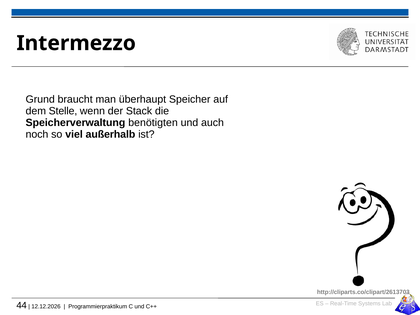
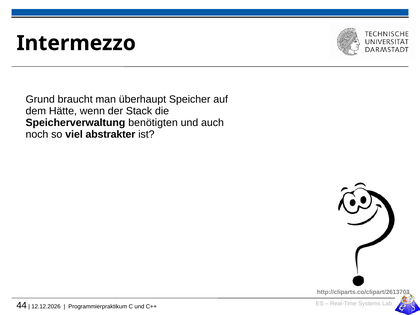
Stelle: Stelle -> Hätte
außerhalb: außerhalb -> abstrakter
